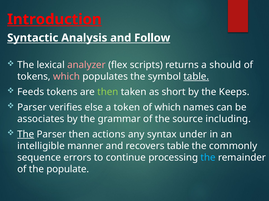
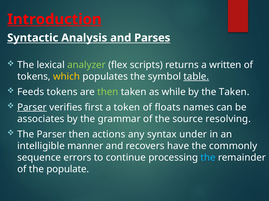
Follow: Follow -> Parses
analyzer colour: pink -> light green
should: should -> written
which at (66, 77) colour: pink -> yellow
short: short -> while
the Keeps: Keeps -> Taken
Parser at (32, 108) underline: none -> present
else: else -> first
of which: which -> floats
including: including -> resolving
The at (26, 135) underline: present -> none
recovers table: table -> have
